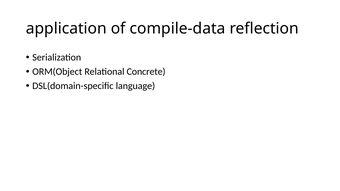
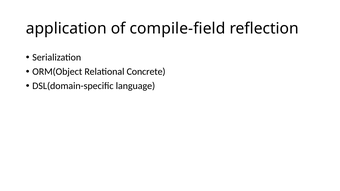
compile-data: compile-data -> compile-field
